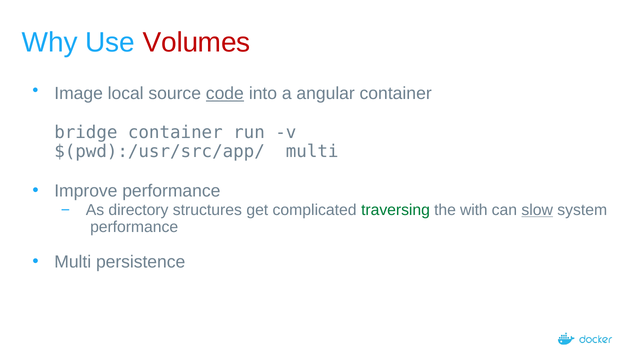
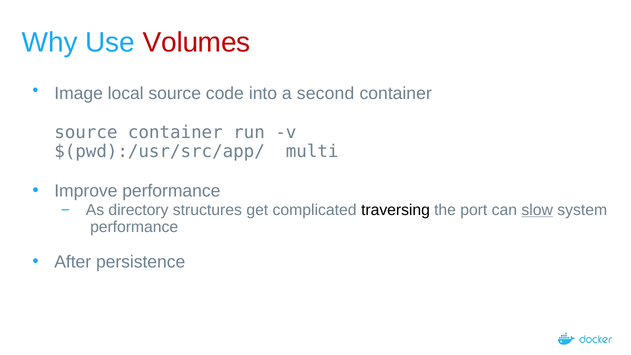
code underline: present -> none
angular: angular -> second
bridge at (86, 133): bridge -> source
traversing colour: green -> black
with: with -> port
Multi at (73, 262): Multi -> After
